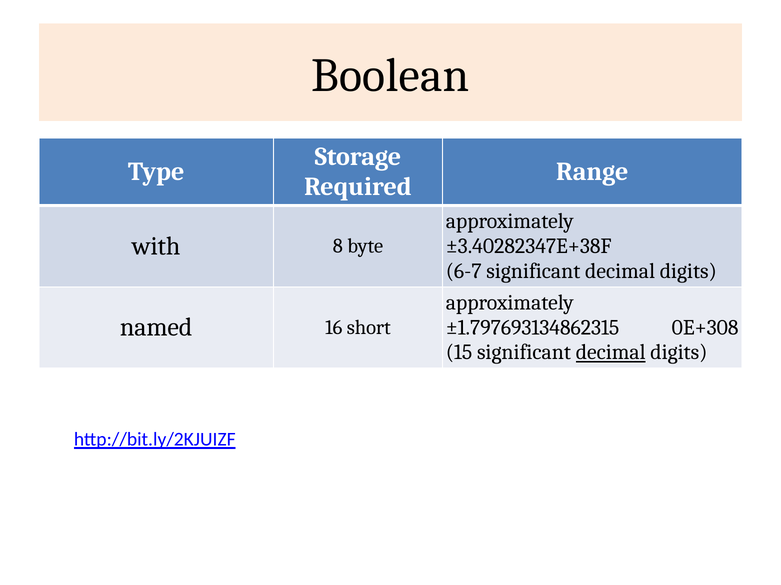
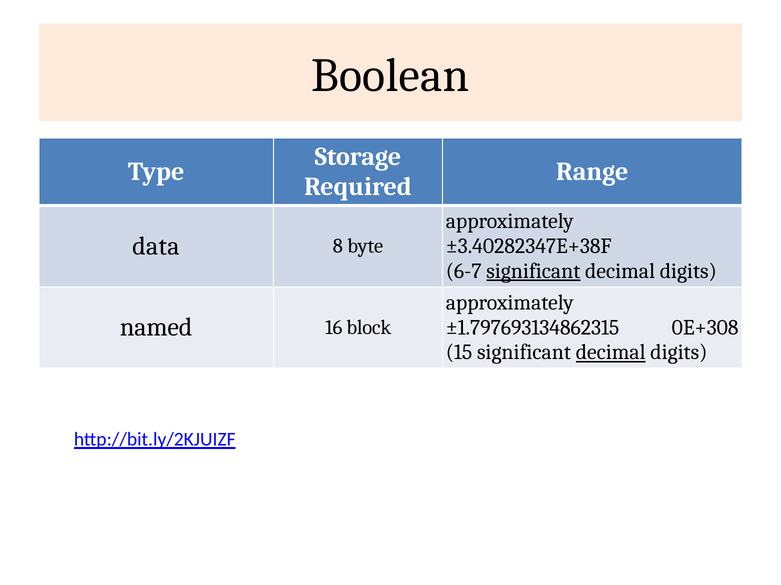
with: with -> data
significant at (533, 271) underline: none -> present
short: short -> block
